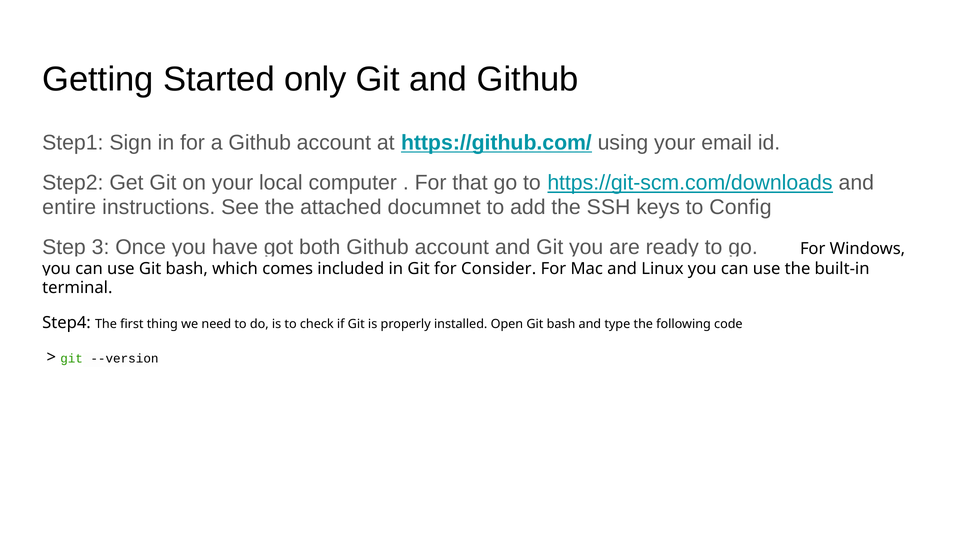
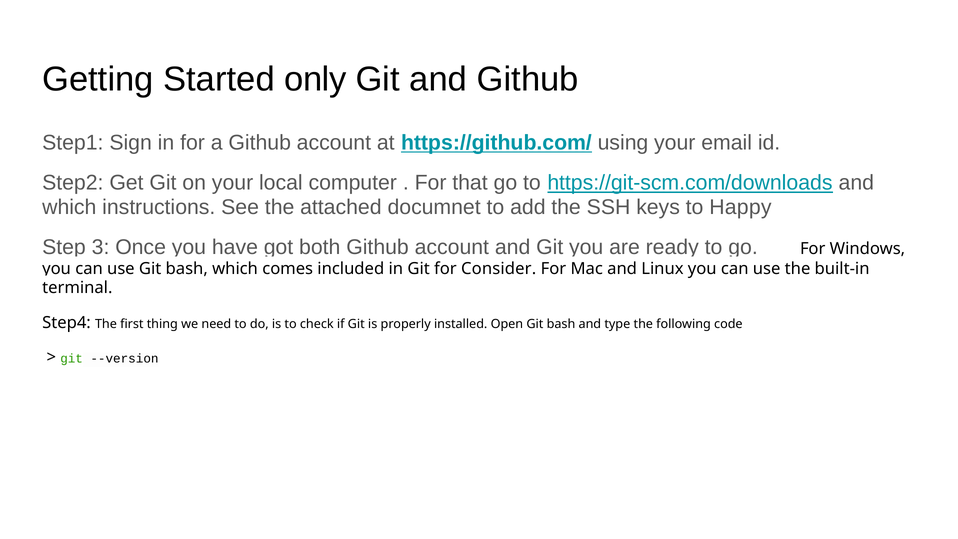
entire at (69, 207): entire -> which
Config: Config -> Happy
